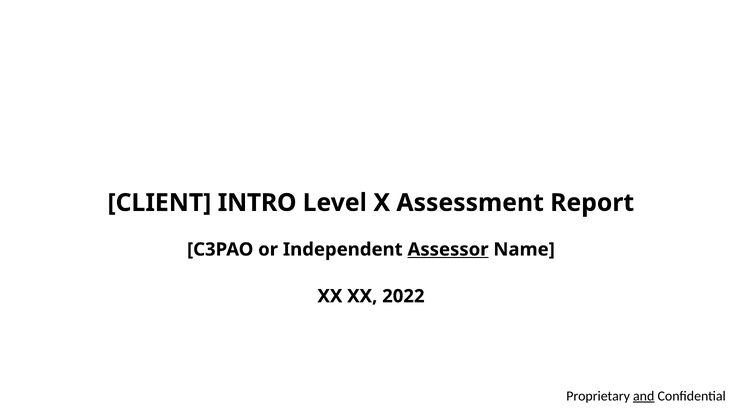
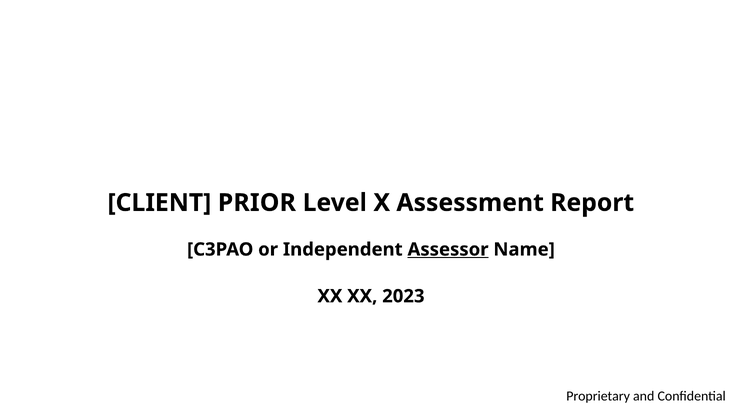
INTRO: INTRO -> PRIOR
2022: 2022 -> 2023
and underline: present -> none
